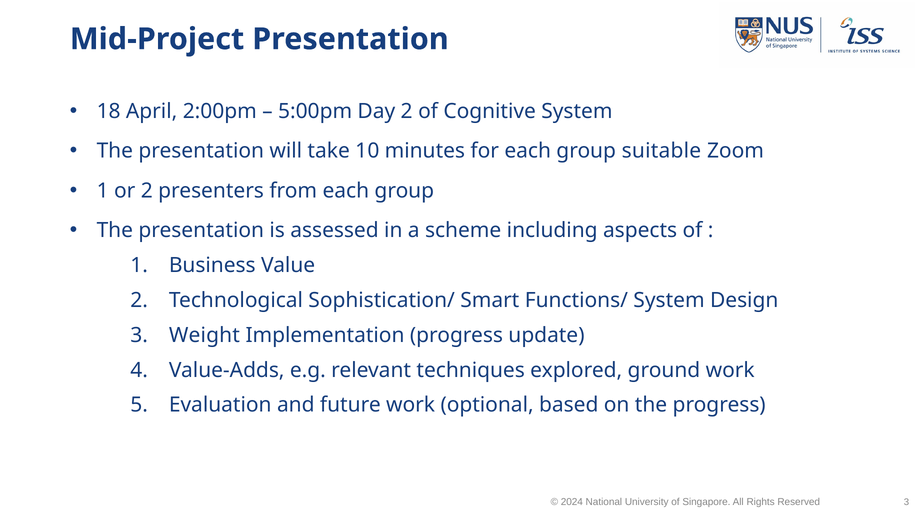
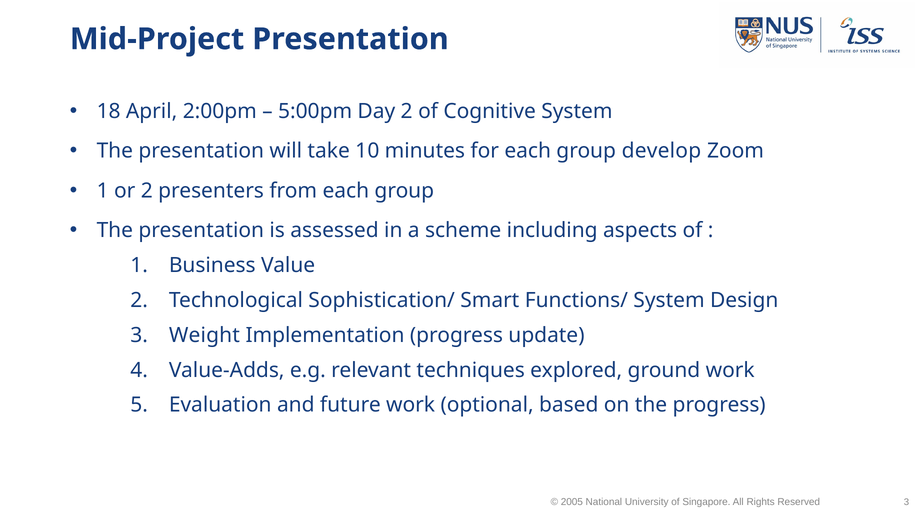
suitable: suitable -> develop
2024: 2024 -> 2005
